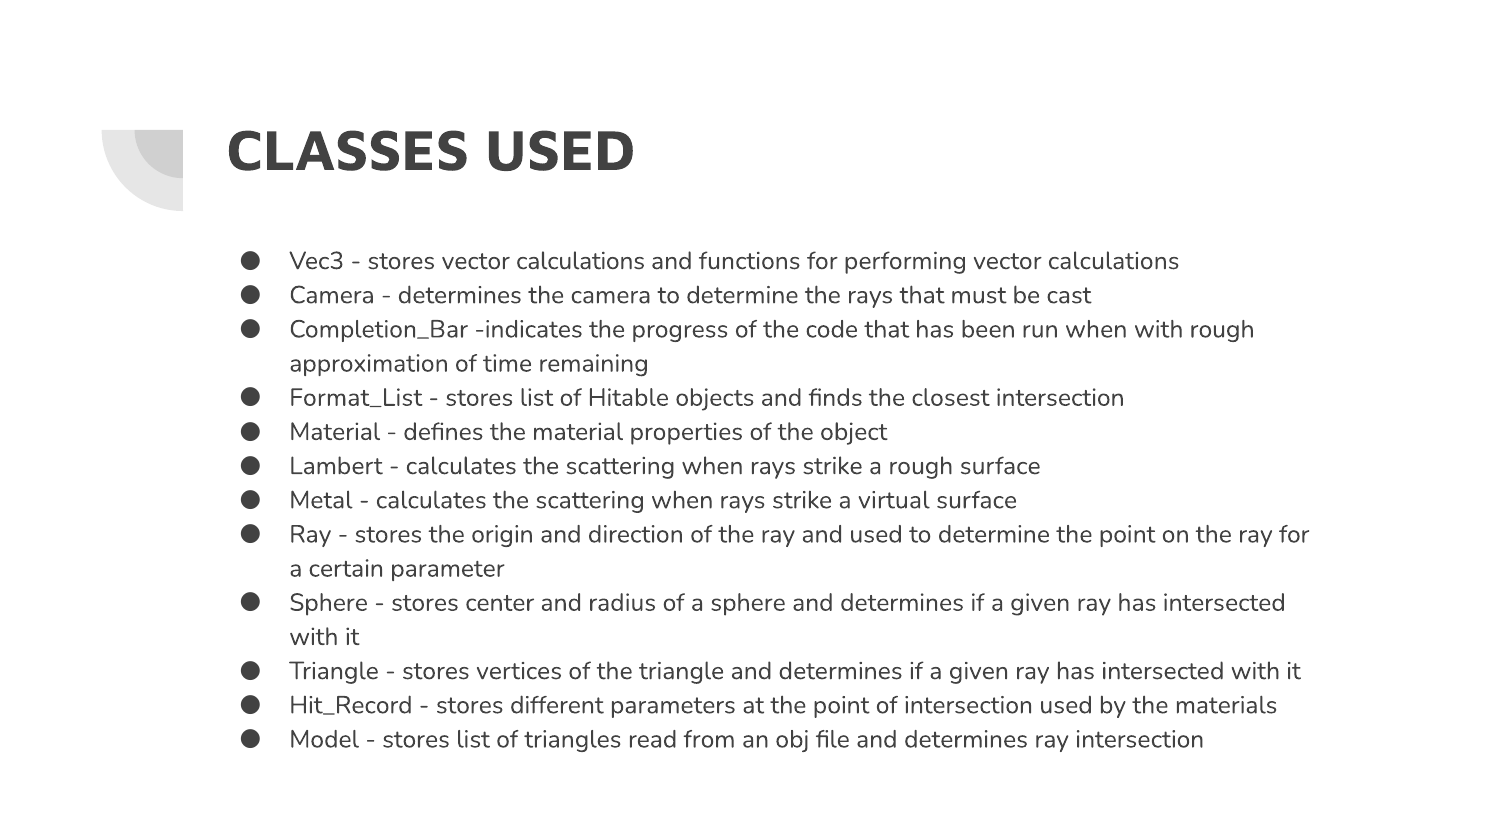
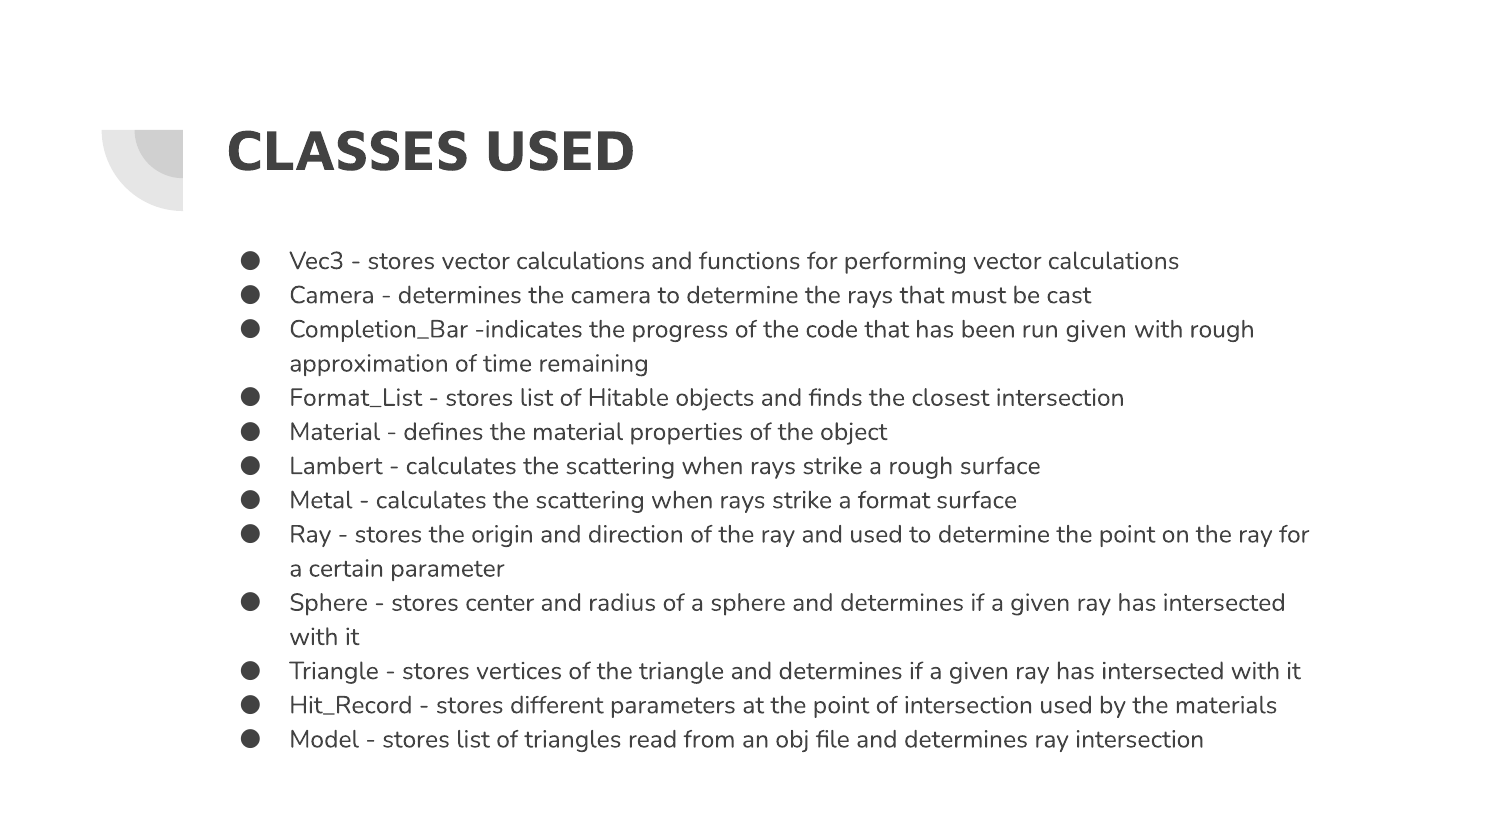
run when: when -> given
virtual: virtual -> format
